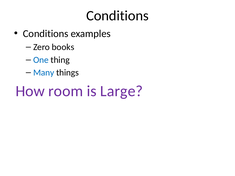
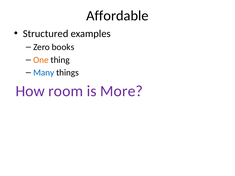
Conditions at (117, 16): Conditions -> Affordable
Conditions at (46, 34): Conditions -> Structured
One colour: blue -> orange
Large: Large -> More
